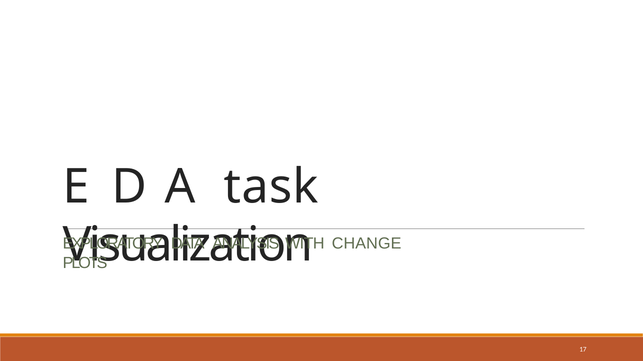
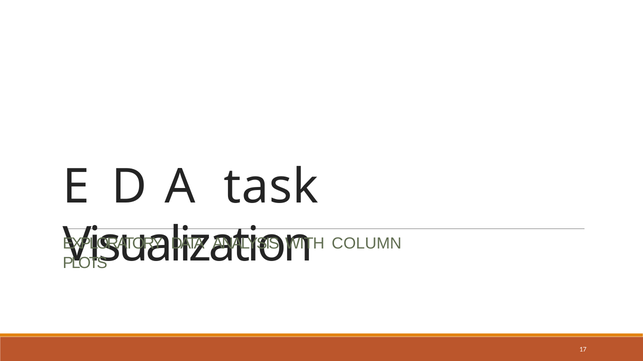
CHANGE: CHANGE -> COLUMN
